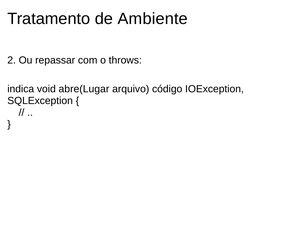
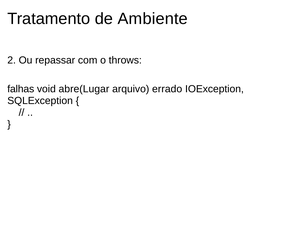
indica: indica -> falhas
código: código -> errado
